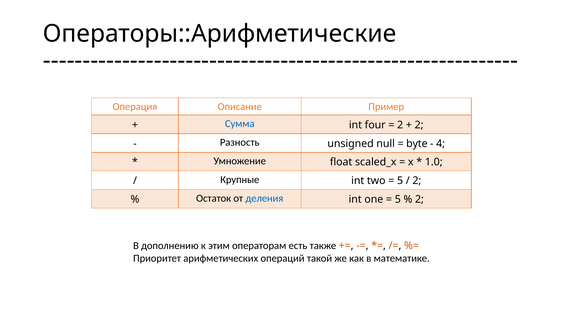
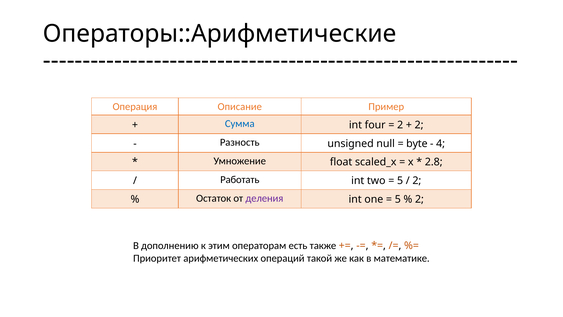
1.0: 1.0 -> 2.8
Крупные: Крупные -> Работать
деления colour: blue -> purple
